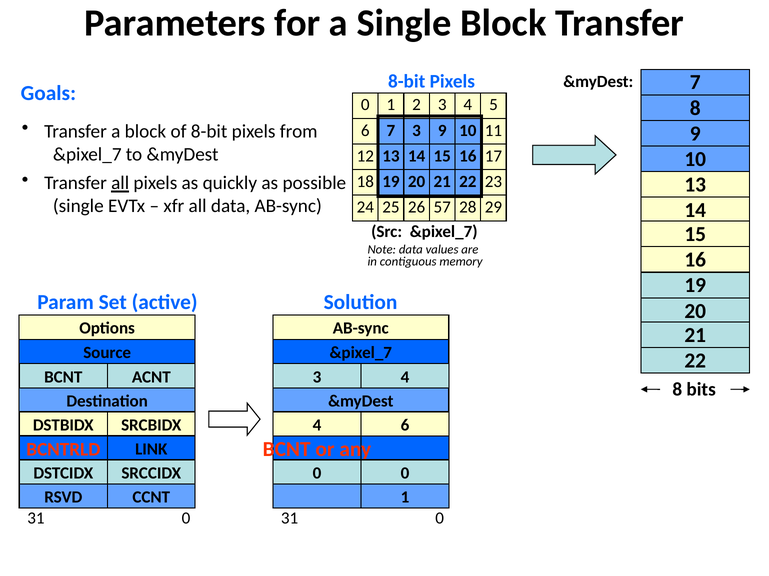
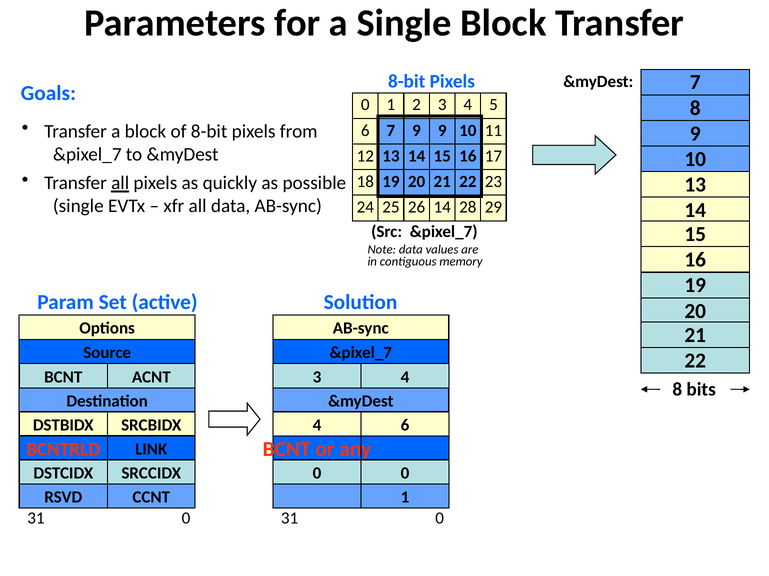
7 3: 3 -> 9
26 57: 57 -> 14
